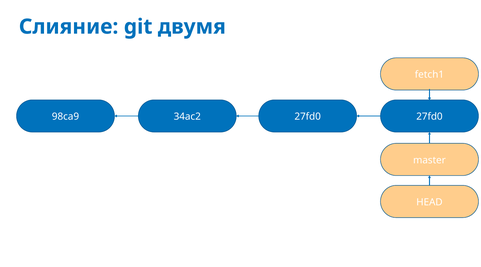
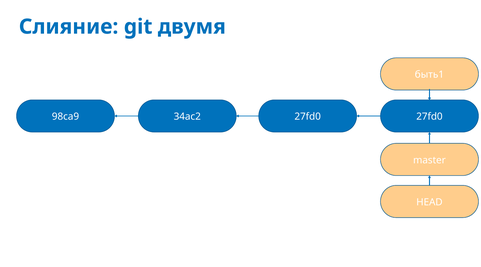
fetch1: fetch1 -> быть1
